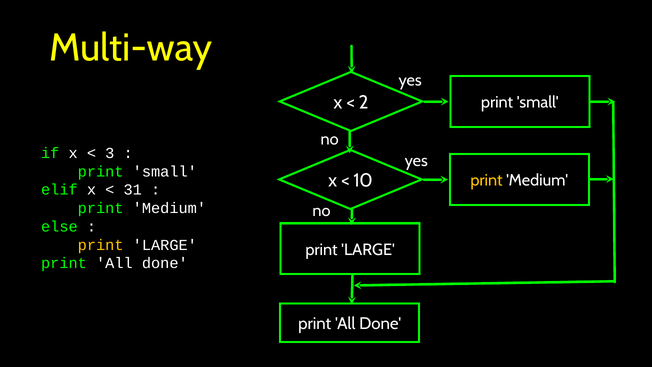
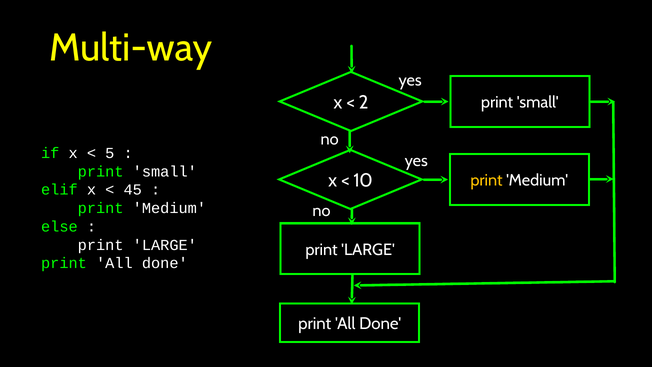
3: 3 -> 5
31: 31 -> 45
print at (101, 245) colour: yellow -> white
